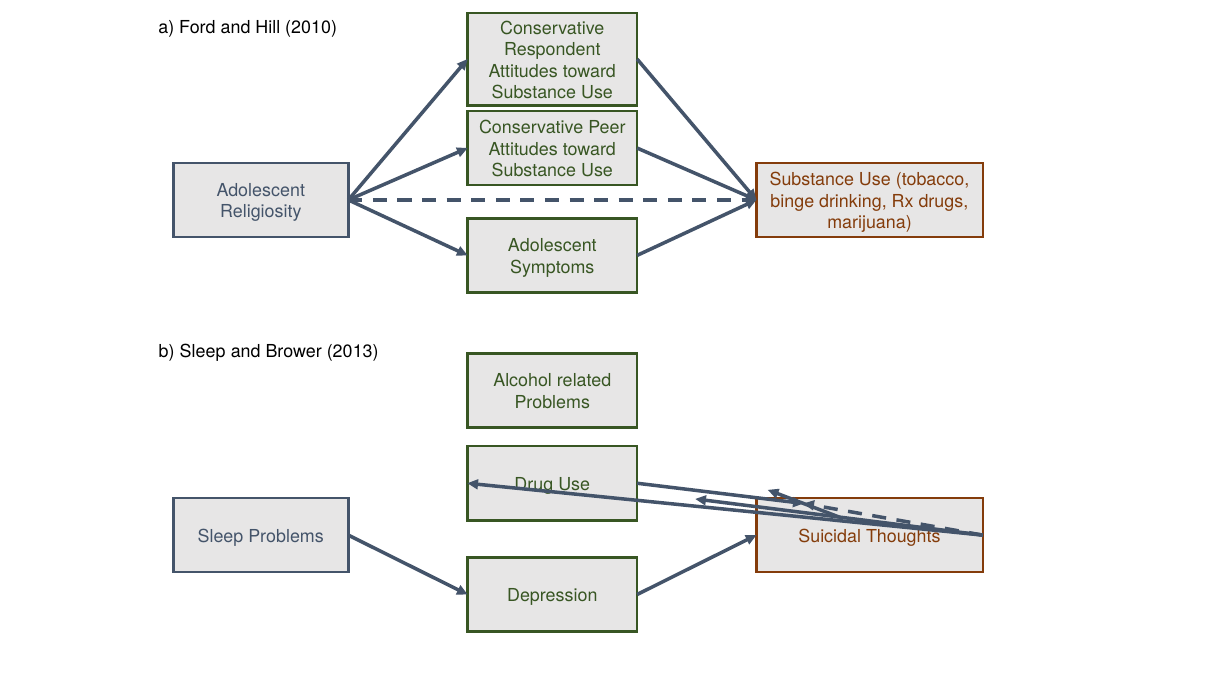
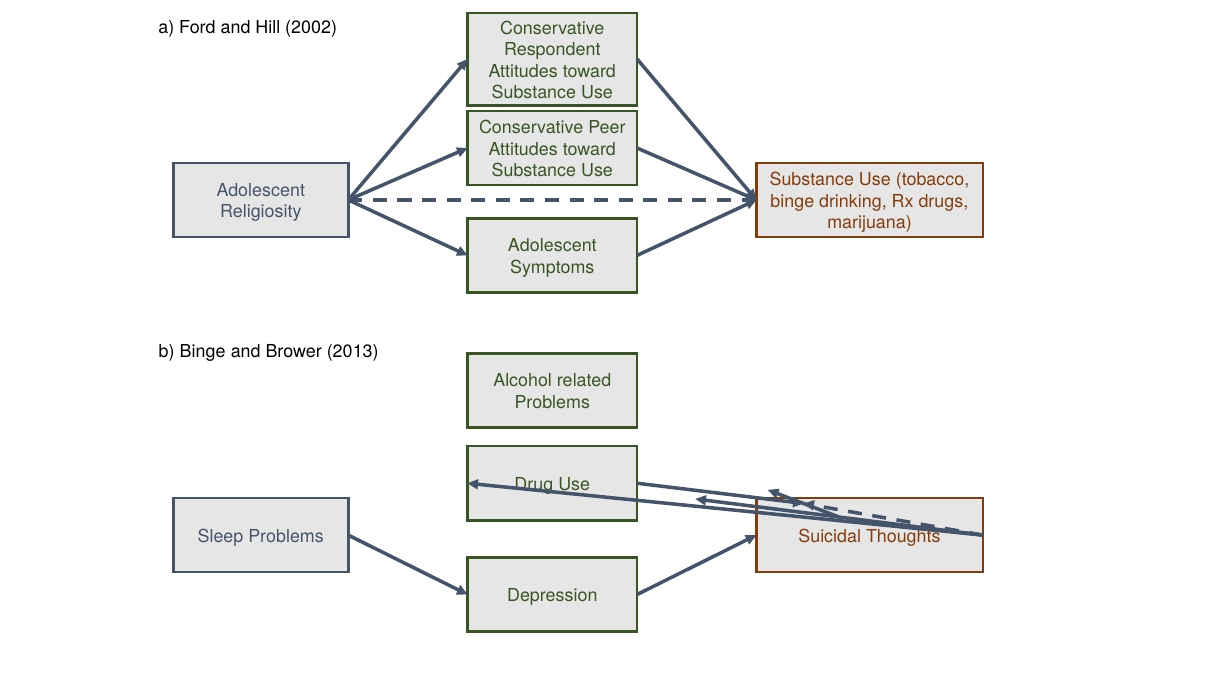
2010: 2010 -> 2002
b Sleep: Sleep -> Binge
